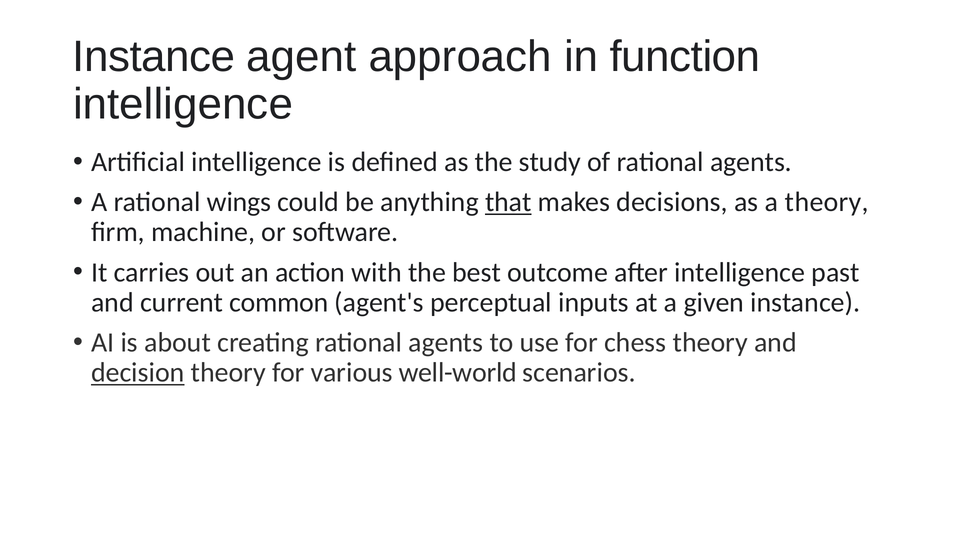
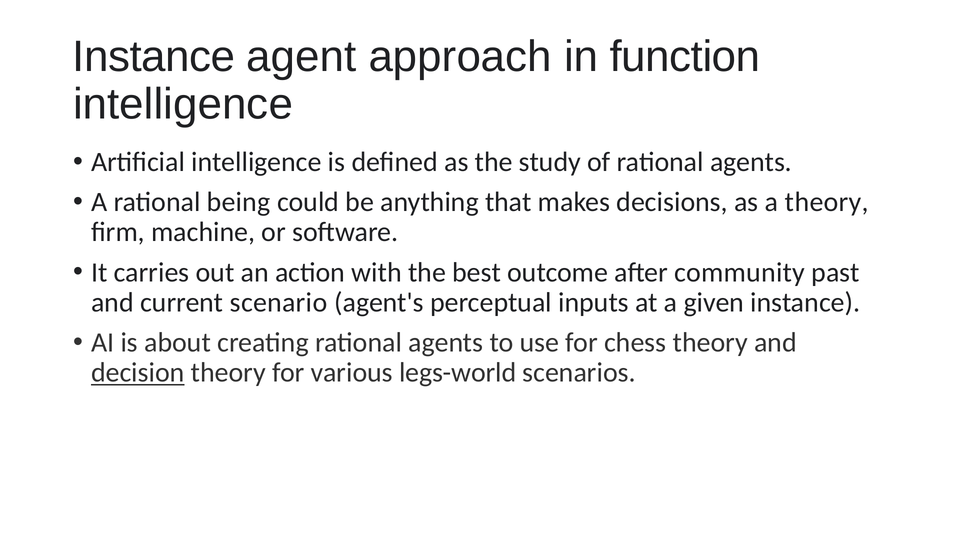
wings: wings -> being
that underline: present -> none
after intelligence: intelligence -> community
common: common -> scenario
well-world: well-world -> legs-world
